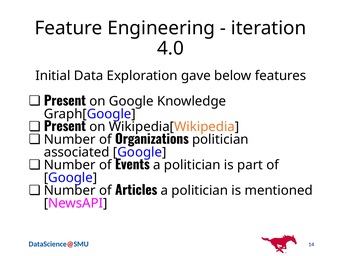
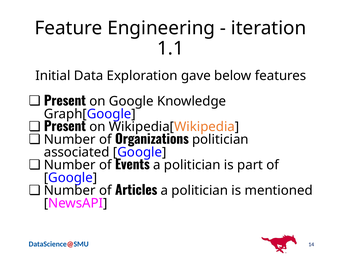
4.0: 4.0 -> 1.1
